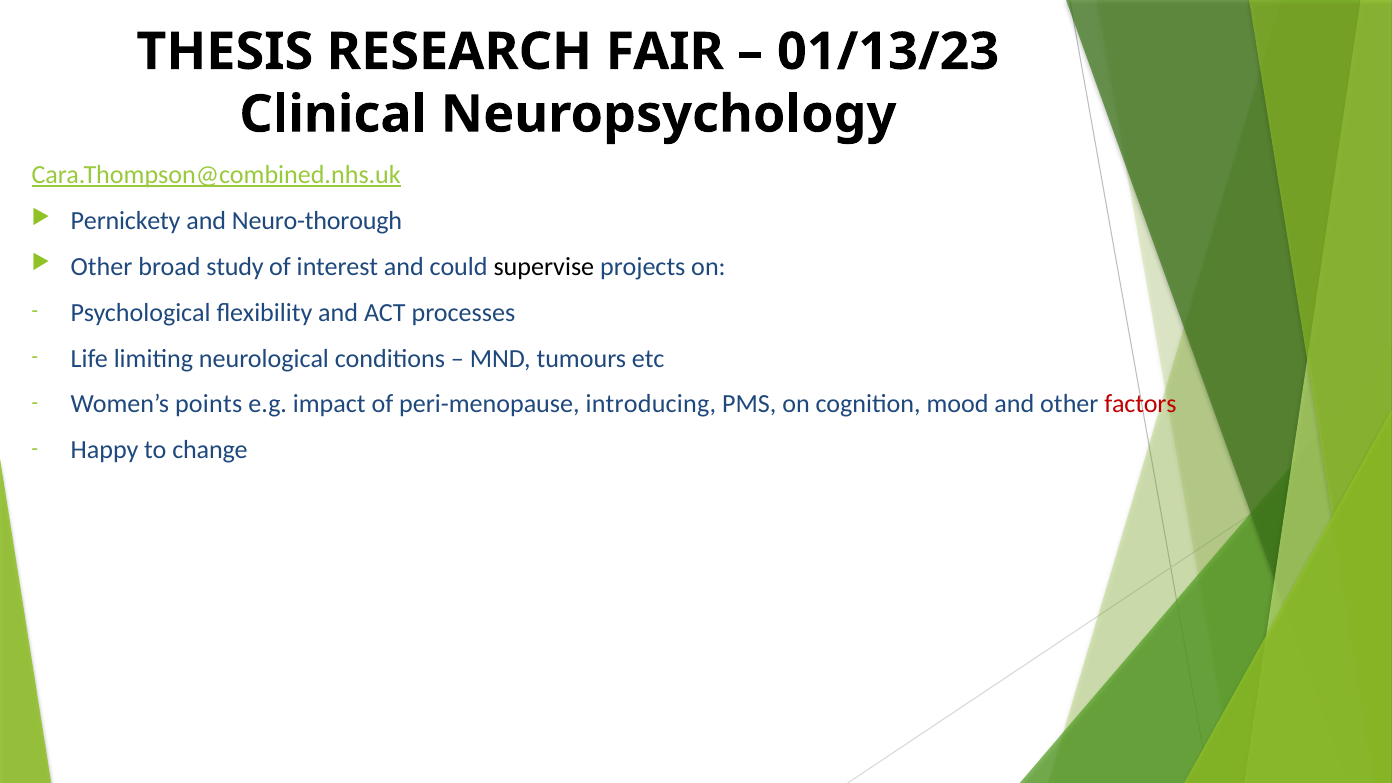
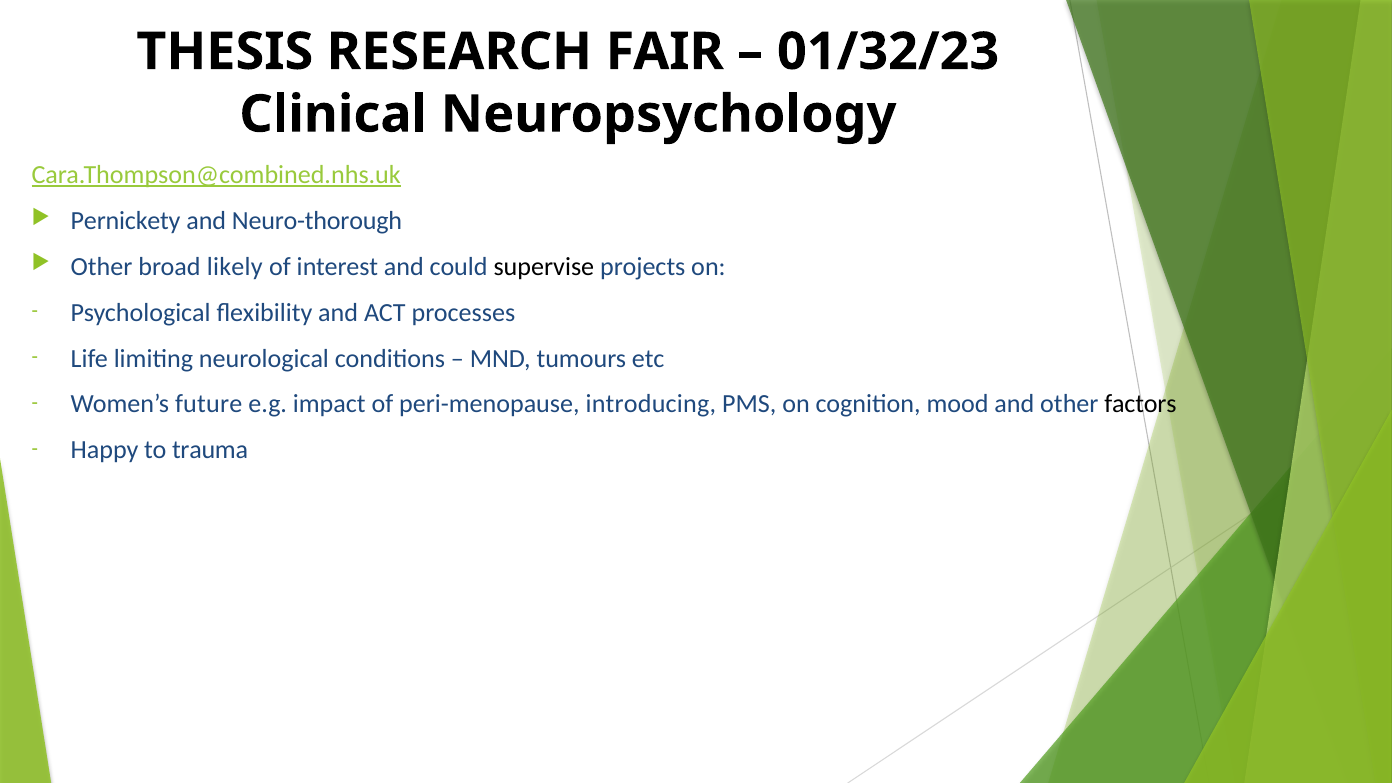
01/13/23: 01/13/23 -> 01/32/23
study: study -> likely
points: points -> future
factors colour: red -> black
change: change -> trauma
